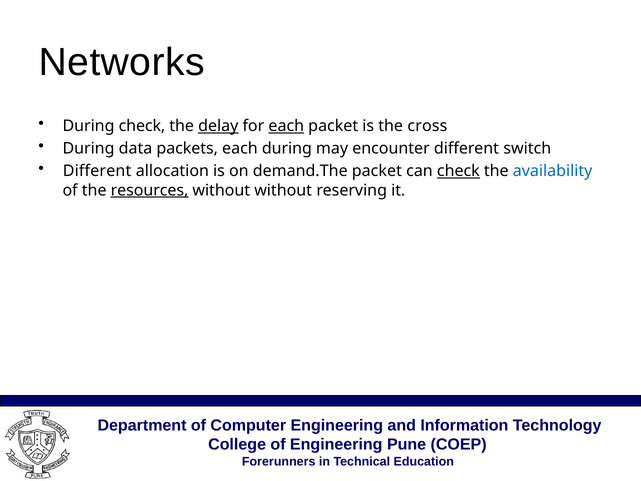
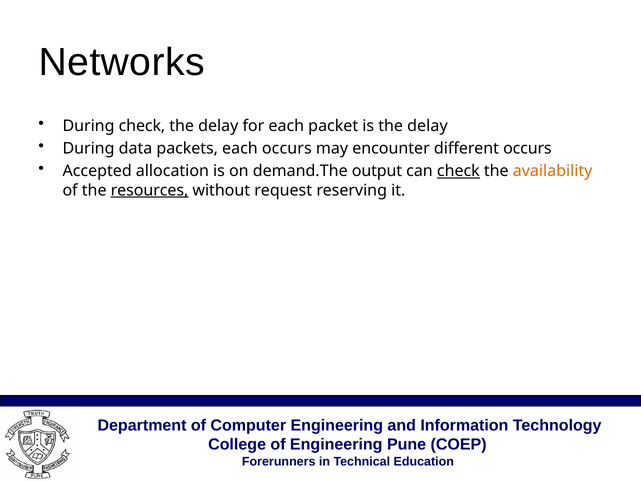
delay at (218, 126) underline: present -> none
each at (286, 126) underline: present -> none
is the cross: cross -> delay
each during: during -> occurs
different switch: switch -> occurs
Different at (97, 171): Different -> Accepted
demand.The packet: packet -> output
availability colour: blue -> orange
without without: without -> request
